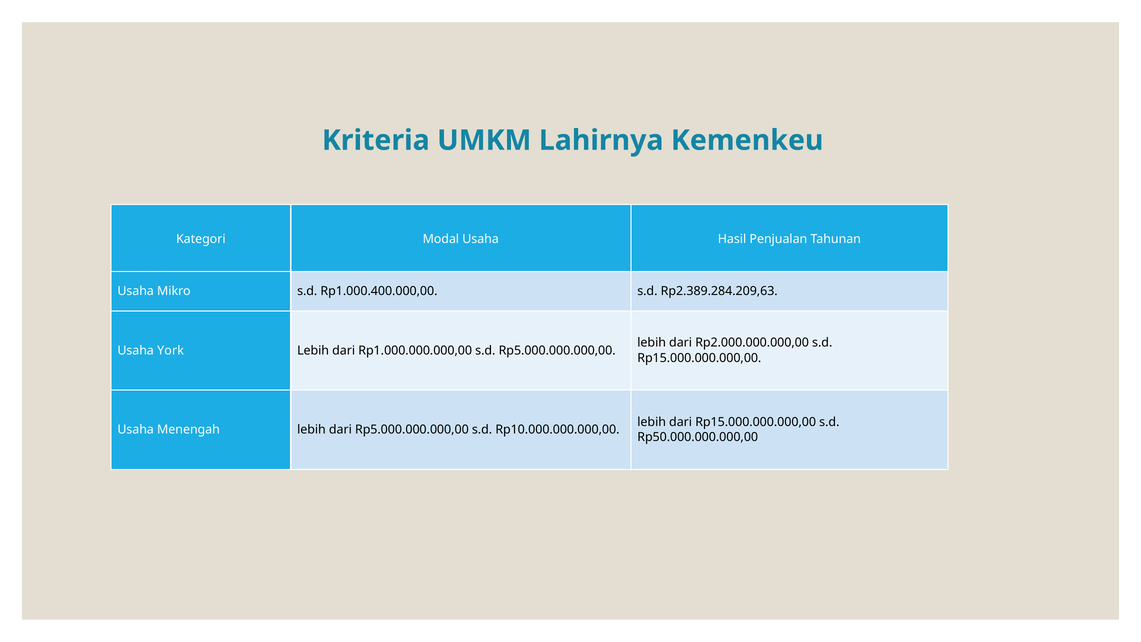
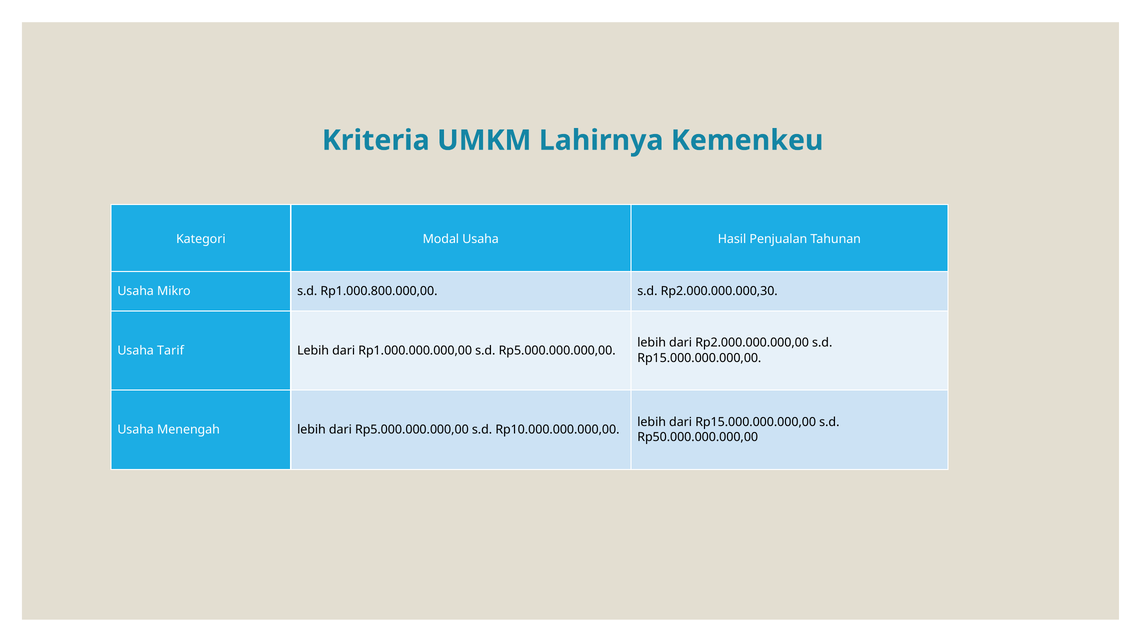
Rp1.000.400.000,00: Rp1.000.400.000,00 -> Rp1.000.800.000,00
Rp2.389.284.209,63: Rp2.389.284.209,63 -> Rp2.000.000.000,30
York: York -> Tarif
